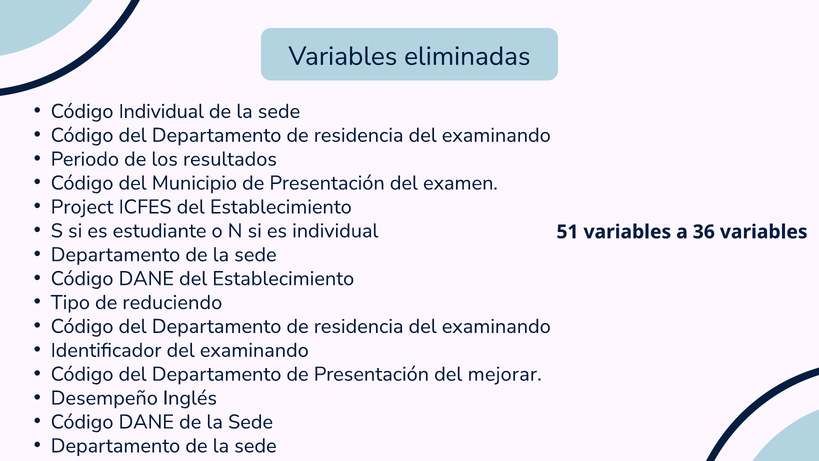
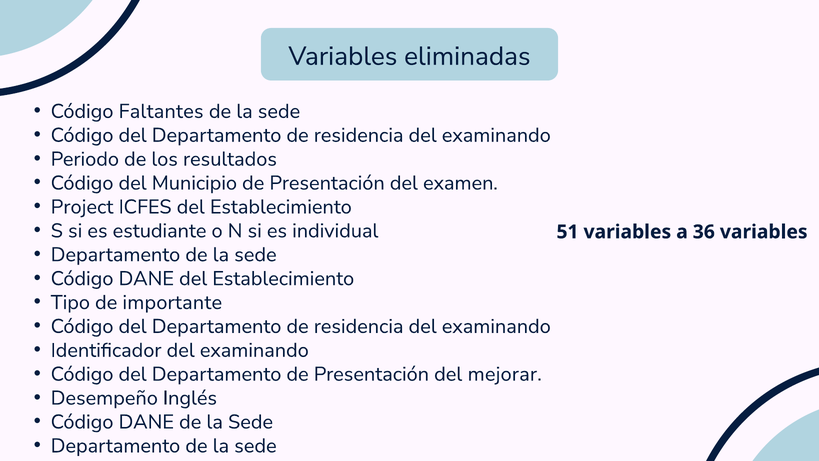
Código Individual: Individual -> Faltantes
reduciendo: reduciendo -> importante
